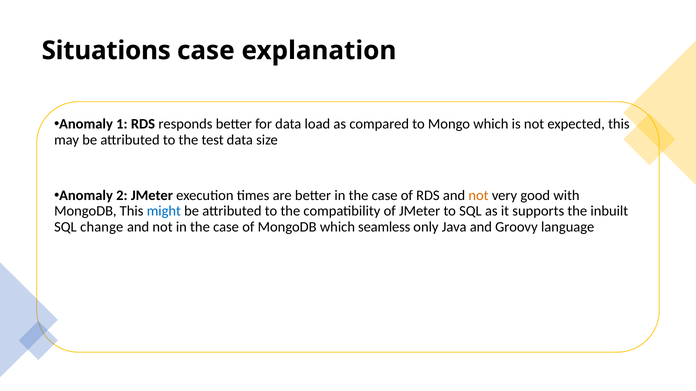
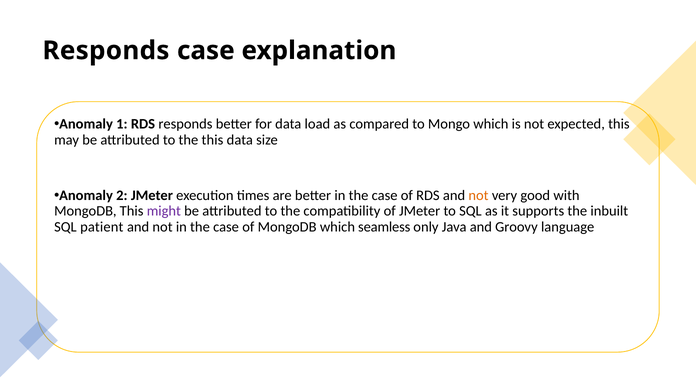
Situations at (106, 51): Situations -> Responds
the test: test -> this
might colour: blue -> purple
change: change -> patient
